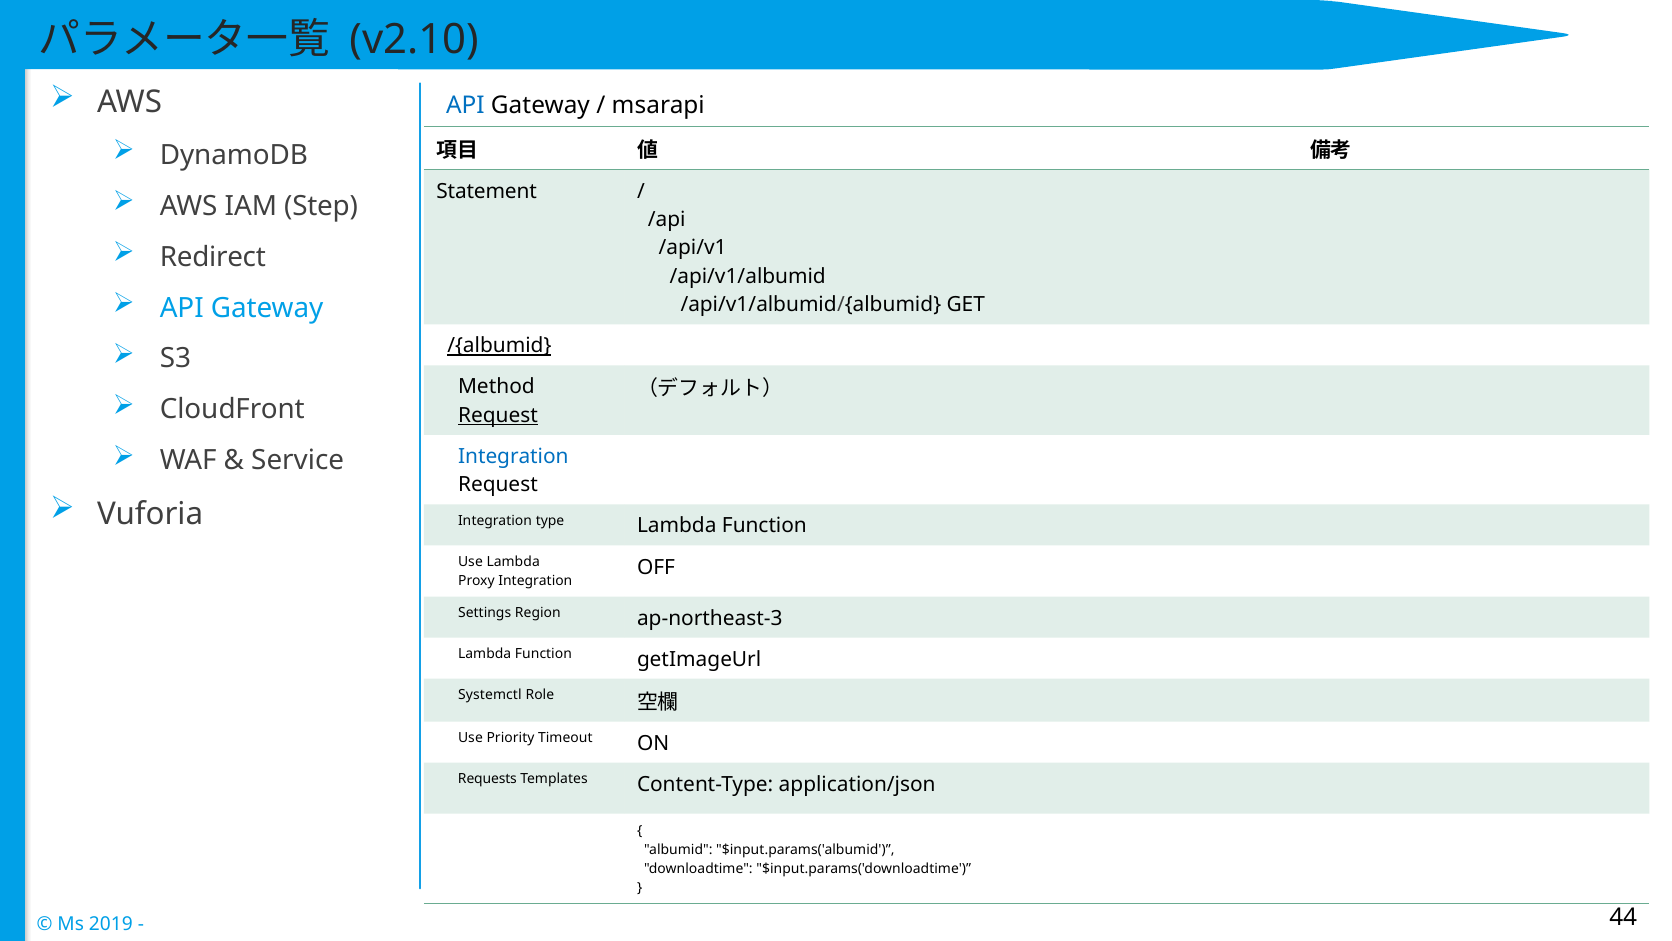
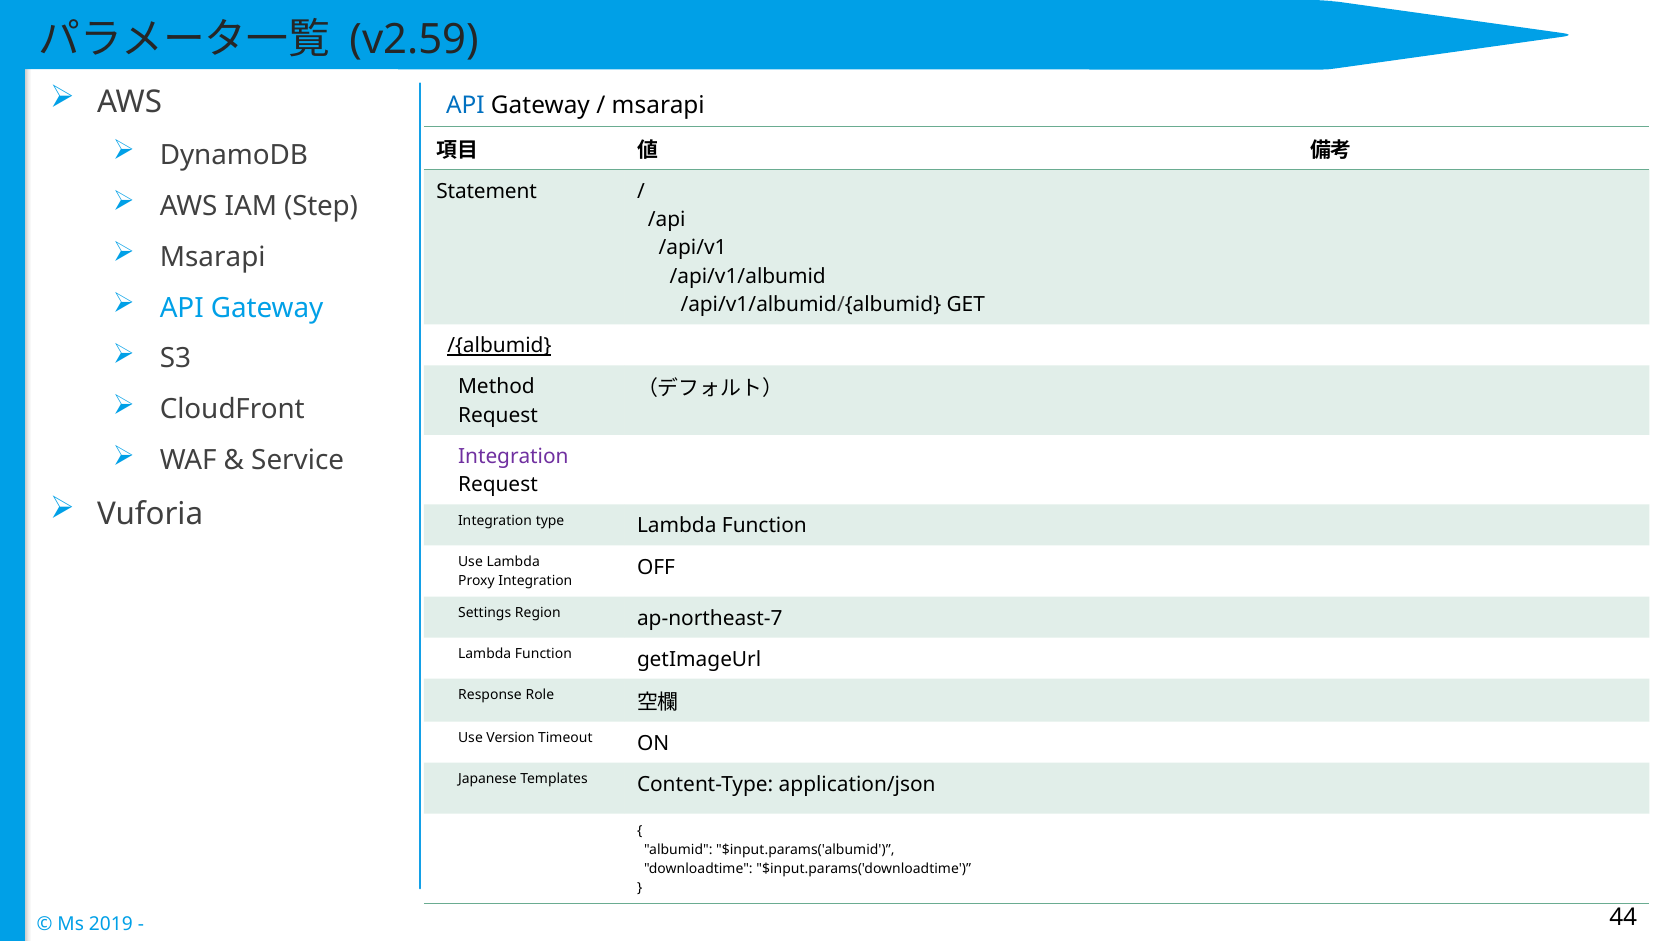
v2.10: v2.10 -> v2.59
Redirect at (213, 257): Redirect -> Msarapi
Request at (498, 415) underline: present -> none
Integration at (513, 456) colour: blue -> purple
ap-northeast-3: ap-northeast-3 -> ap-northeast-7
Systemctl: Systemctl -> Response
Priority: Priority -> Version
Requests: Requests -> Japanese
